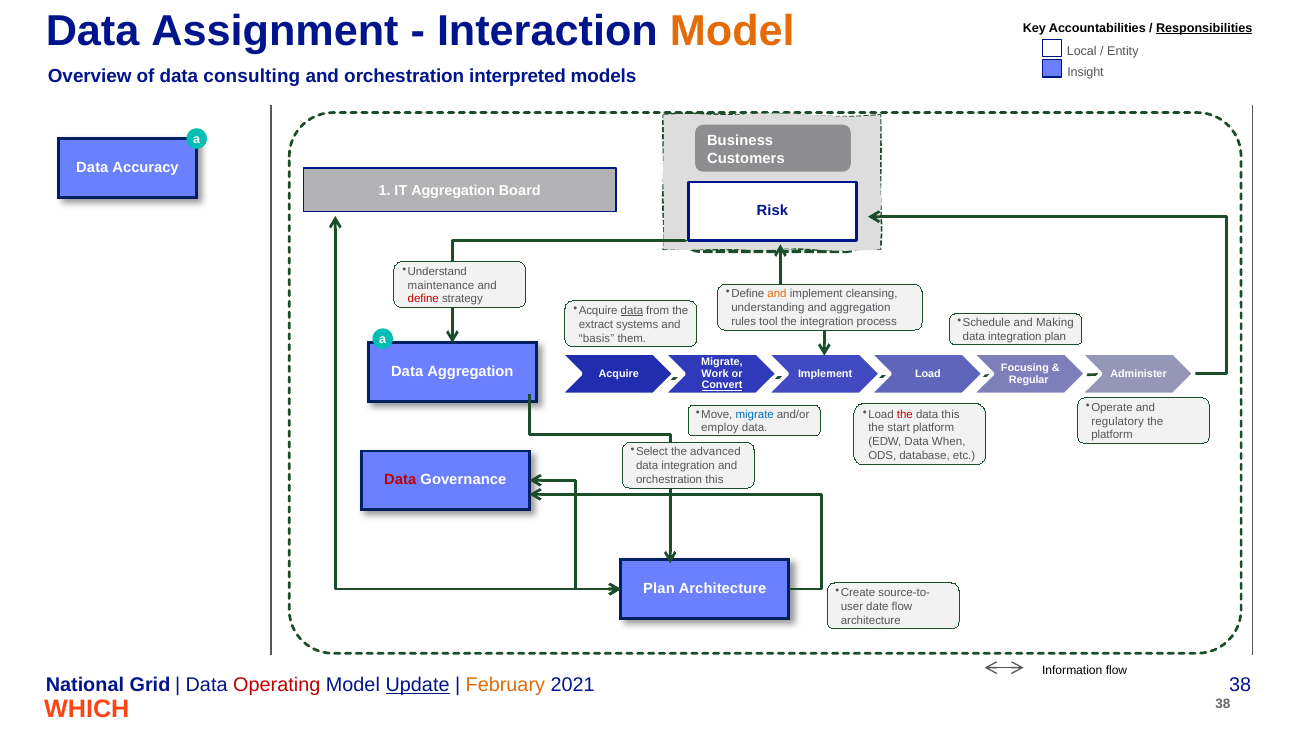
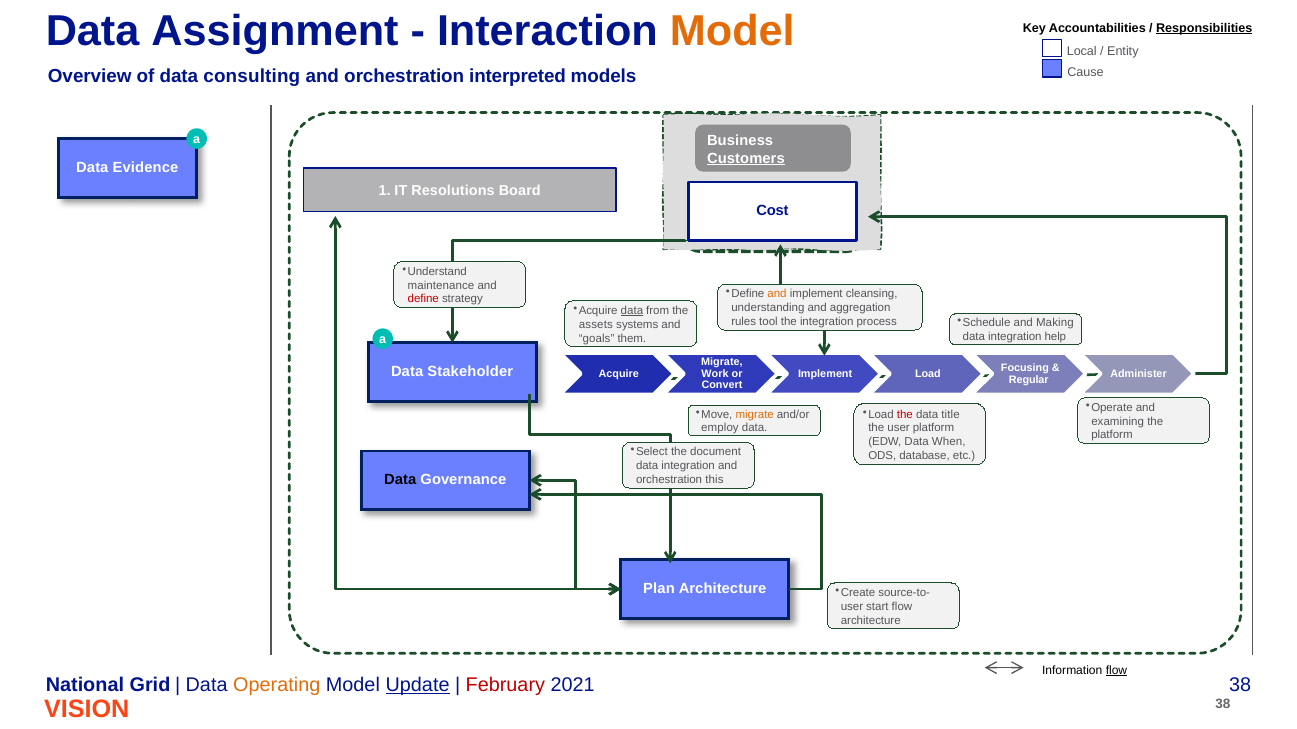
Insight: Insight -> Cause
Customers underline: none -> present
Accuracy: Accuracy -> Evidence
IT Aggregation: Aggregation -> Resolutions
Risk: Risk -> Cost
extract: extract -> assets
integration plan: plan -> help
basis: basis -> goals
Data Aggregation: Aggregation -> Stakeholder
Convert underline: present -> none
migrate at (755, 415) colour: blue -> orange
data this: this -> title
regulatory: regulatory -> examining
the start: start -> user
advanced: advanced -> document
Data at (400, 480) colour: red -> black
date: date -> start
flow at (1116, 671) underline: none -> present
Operating colour: red -> orange
February colour: orange -> red
WHICH: WHICH -> VISION
